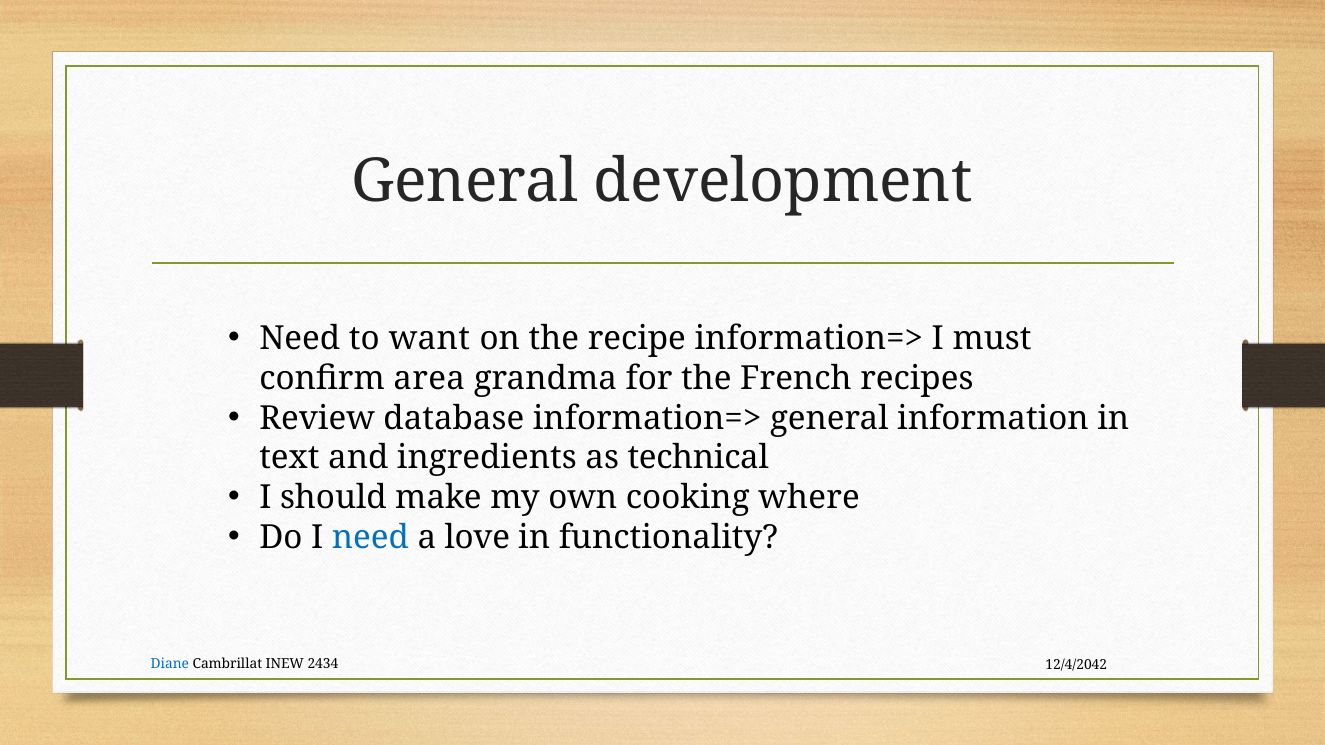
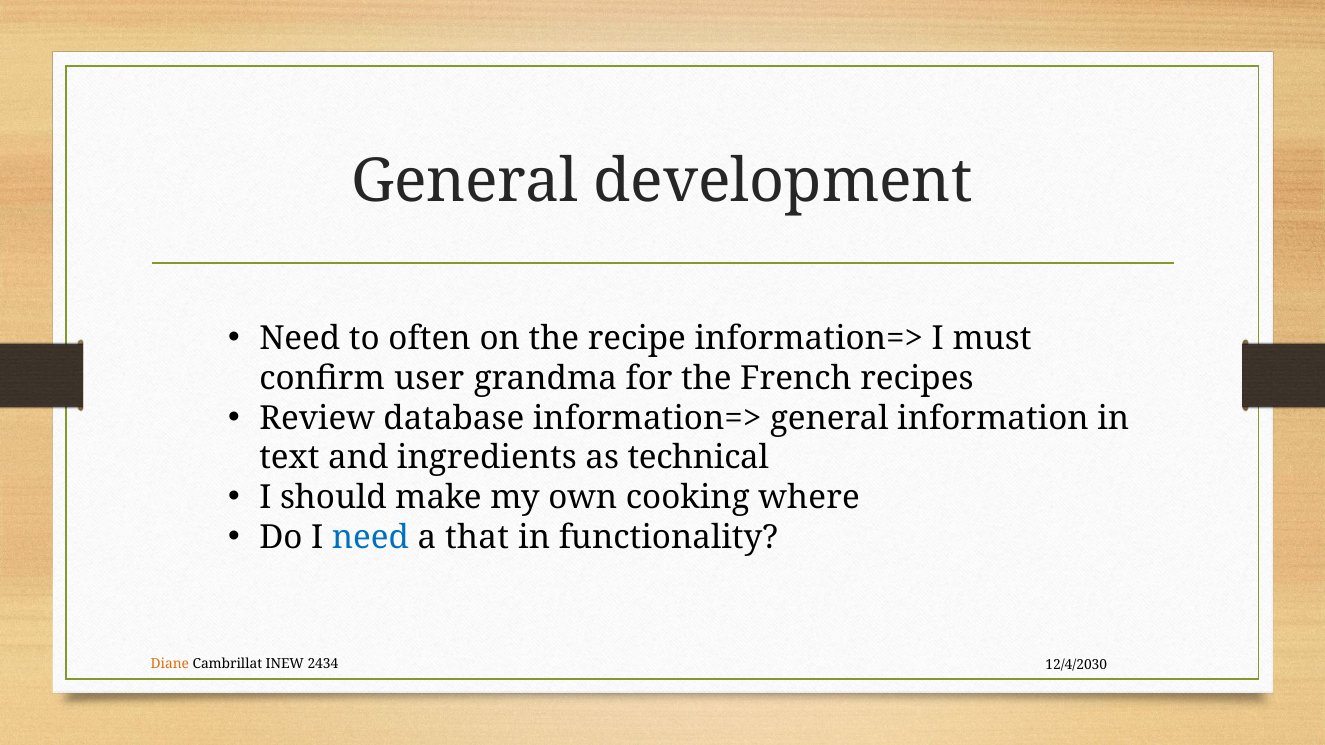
want: want -> often
area: area -> user
love: love -> that
Diane colour: blue -> orange
12/4/2042: 12/4/2042 -> 12/4/2030
